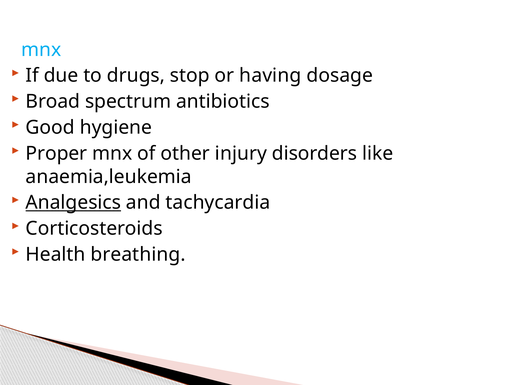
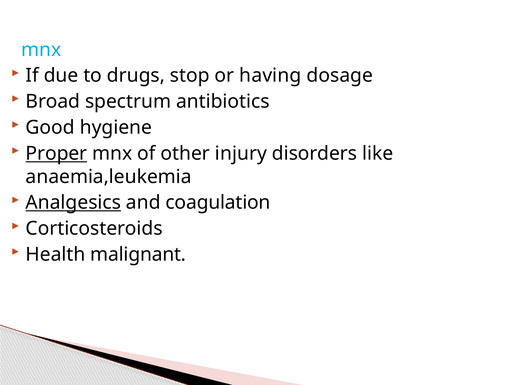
Proper underline: none -> present
tachycardia: tachycardia -> coagulation
breathing: breathing -> malignant
